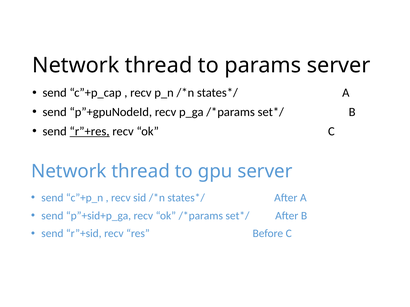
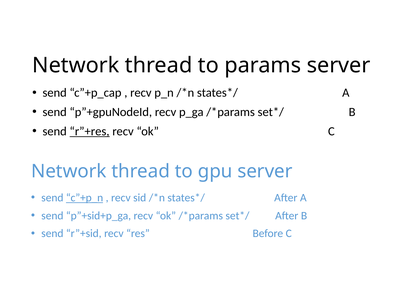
c”+p_n underline: none -> present
